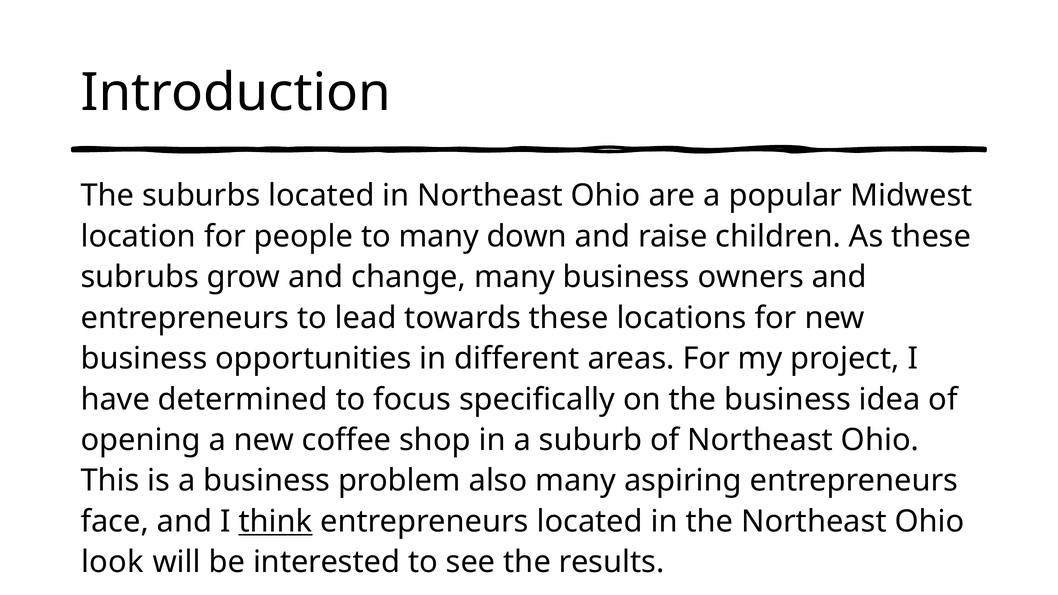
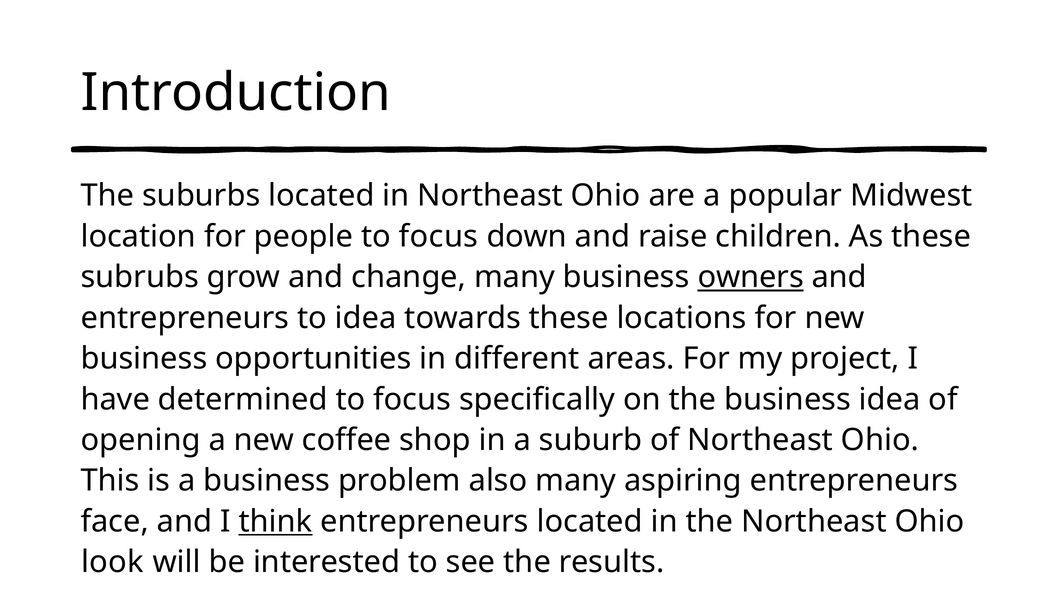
people to many: many -> focus
owners underline: none -> present
to lead: lead -> idea
